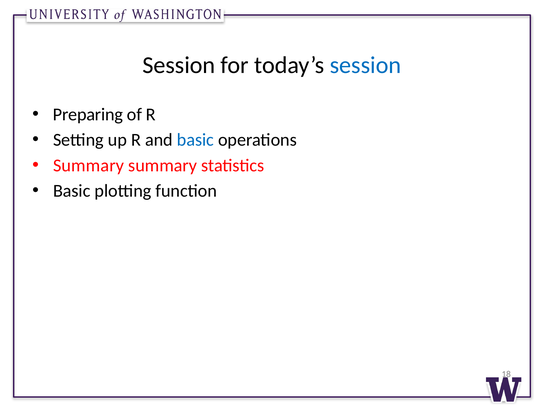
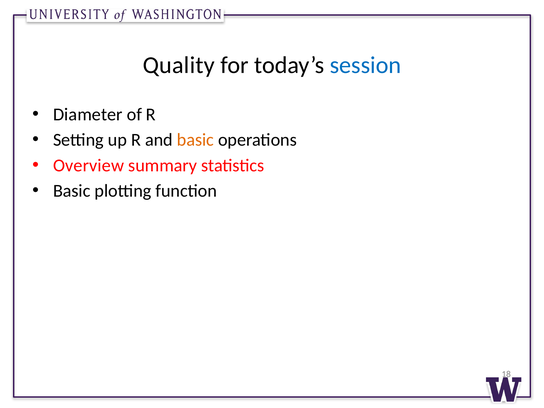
Session at (179, 65): Session -> Quality
Preparing: Preparing -> Diameter
basic at (195, 140) colour: blue -> orange
Summary at (89, 165): Summary -> Overview
